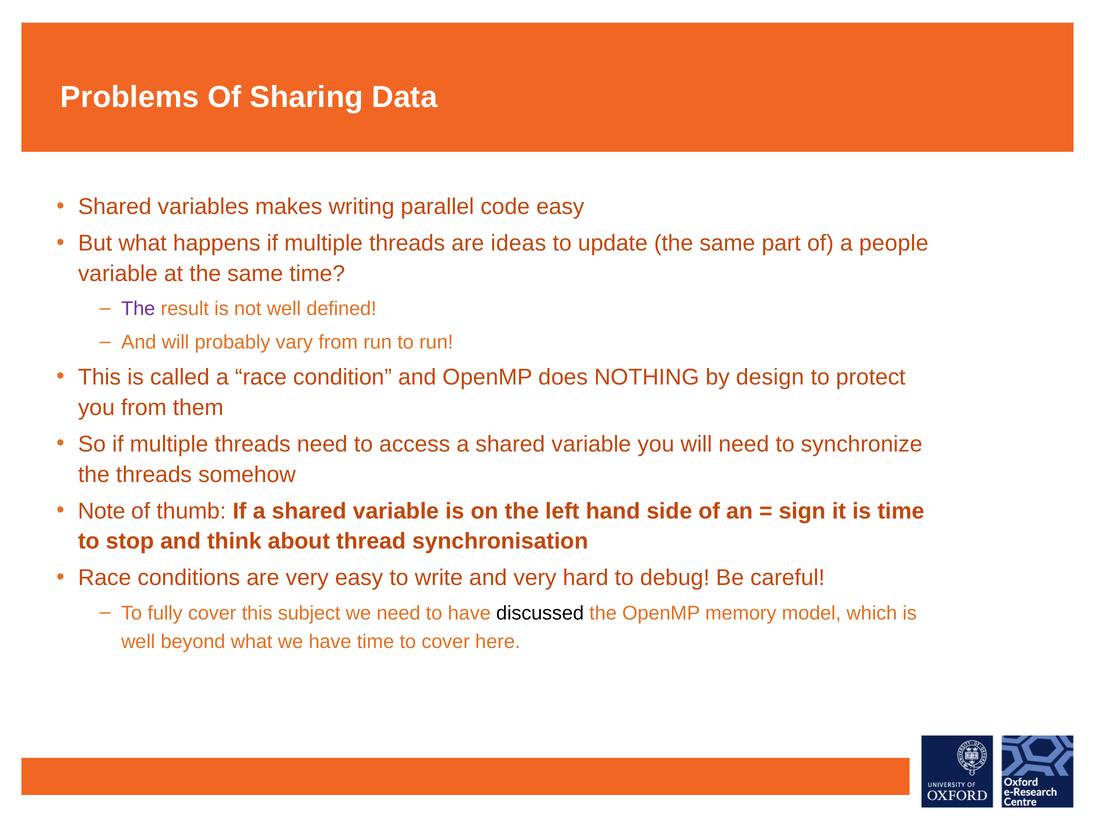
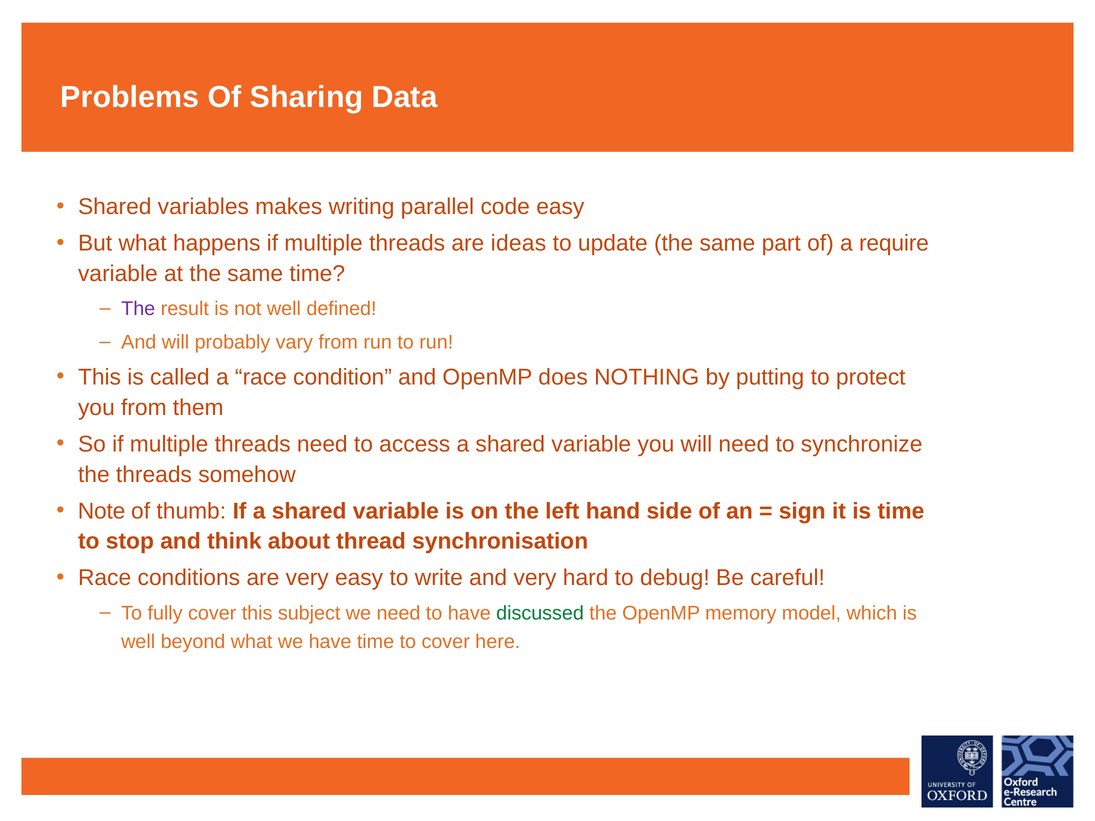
people: people -> require
design: design -> putting
discussed colour: black -> green
